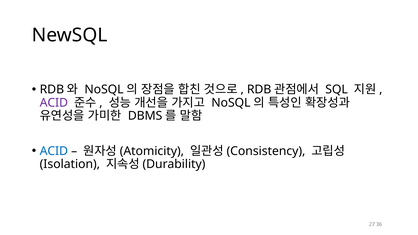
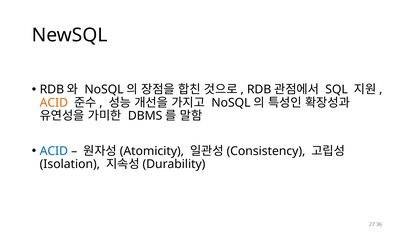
ACID at (54, 103) colour: purple -> orange
